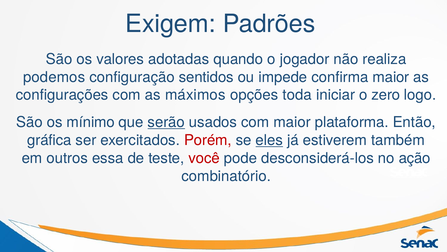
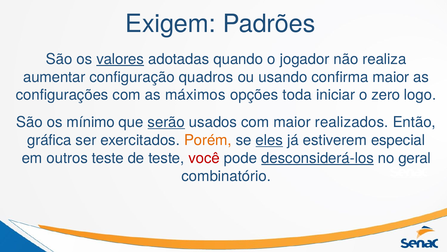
valores underline: none -> present
podemos: podemos -> aumentar
sentidos: sentidos -> quadros
impede: impede -> usando
plataforma: plataforma -> realizados
Porém colour: red -> orange
também: também -> especial
outros essa: essa -> teste
desconsiderá-los underline: none -> present
ação: ação -> geral
